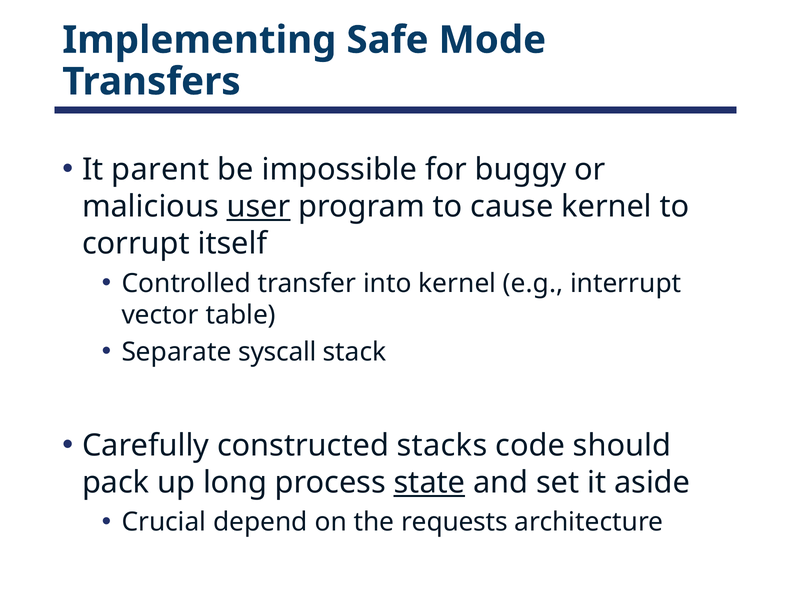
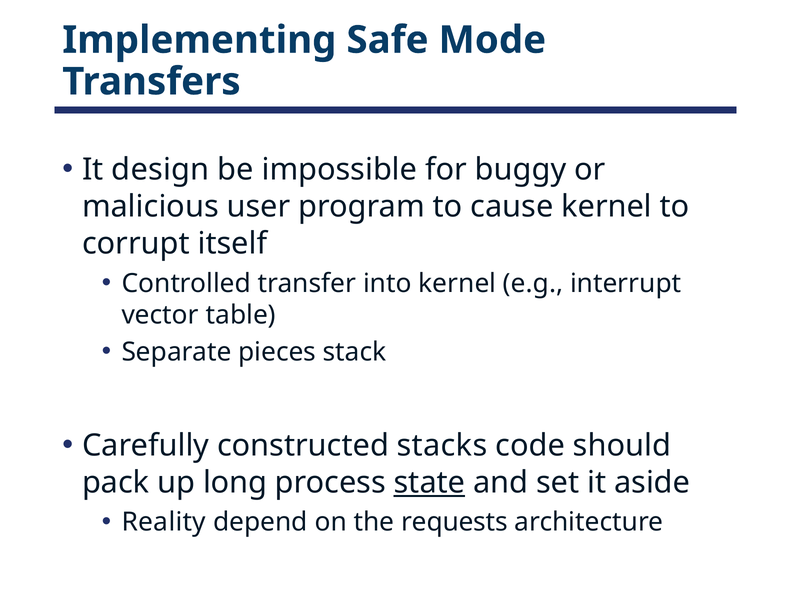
parent: parent -> design
user underline: present -> none
syscall: syscall -> pieces
Crucial: Crucial -> Reality
